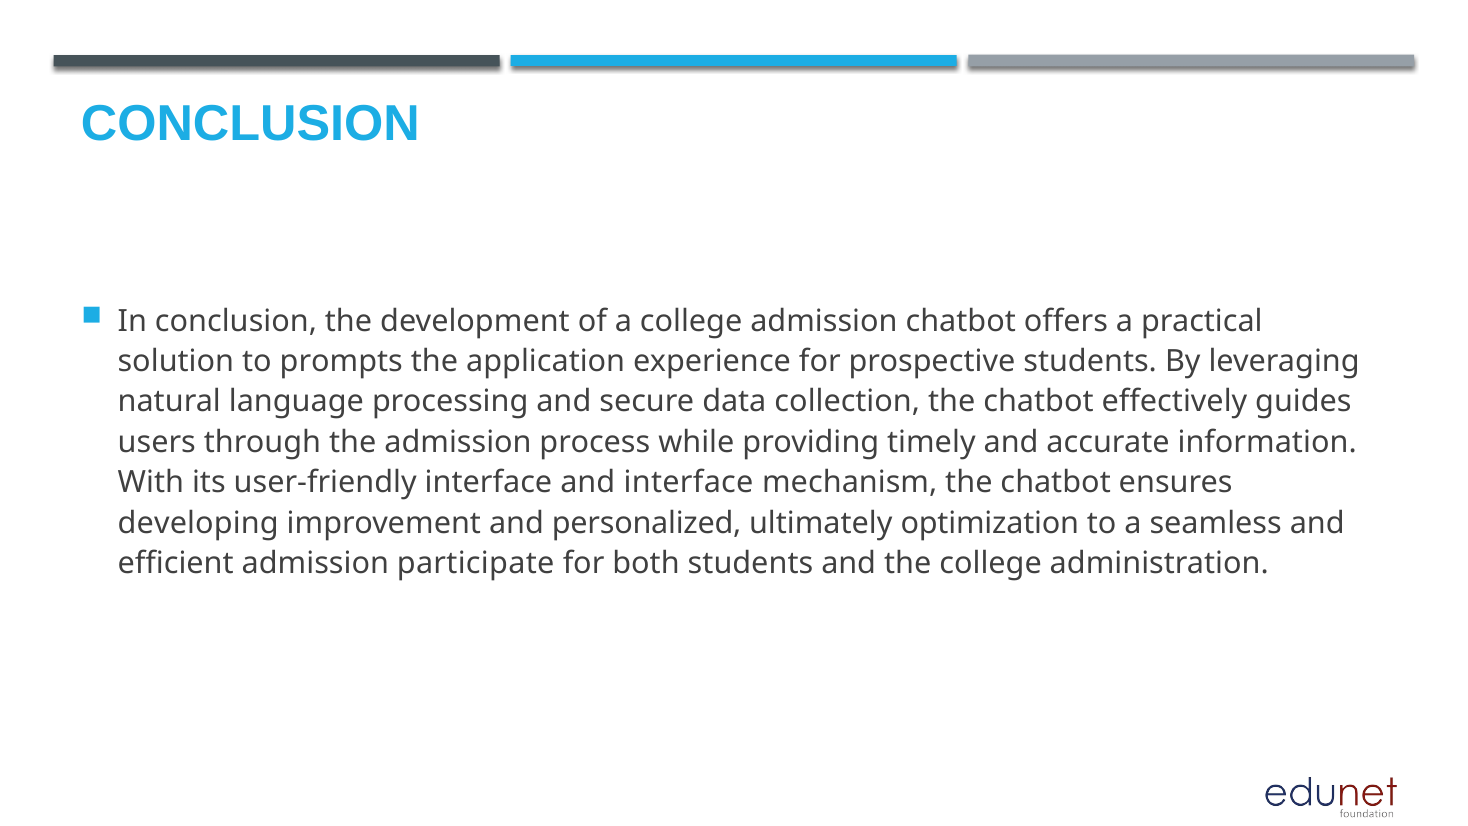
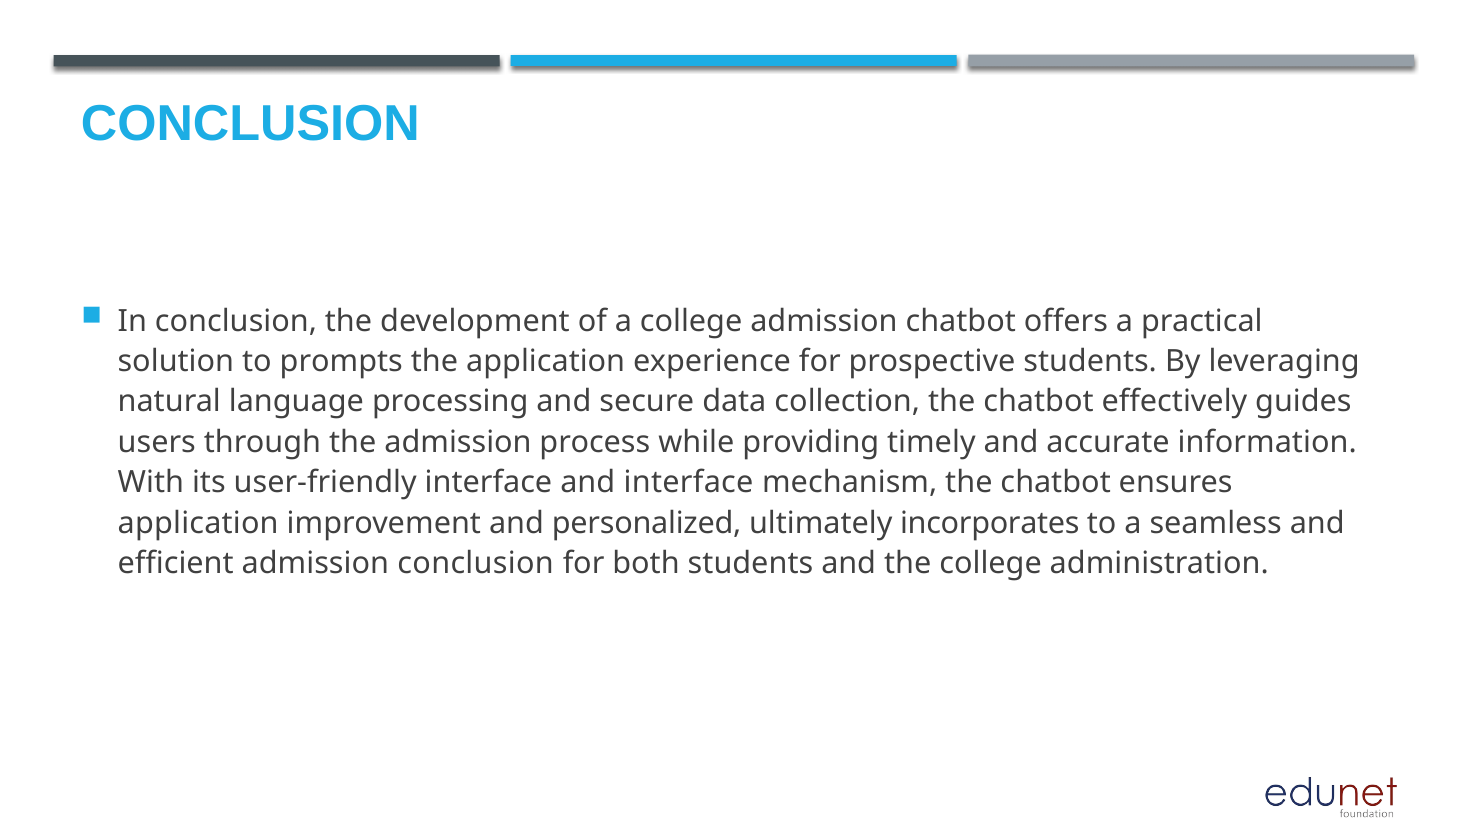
developing at (198, 523): developing -> application
optimization: optimization -> incorporates
admission participate: participate -> conclusion
